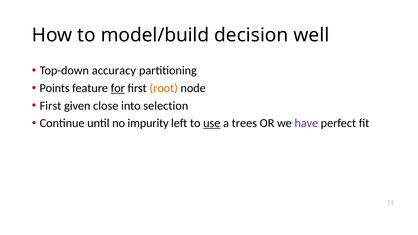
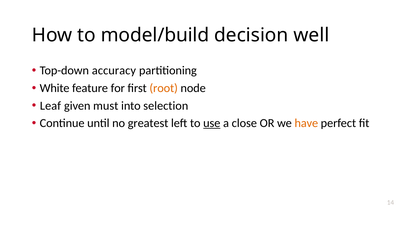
Points: Points -> White
for underline: present -> none
First at (51, 106): First -> Leaf
close: close -> must
impurity: impurity -> greatest
trees: trees -> close
have colour: purple -> orange
